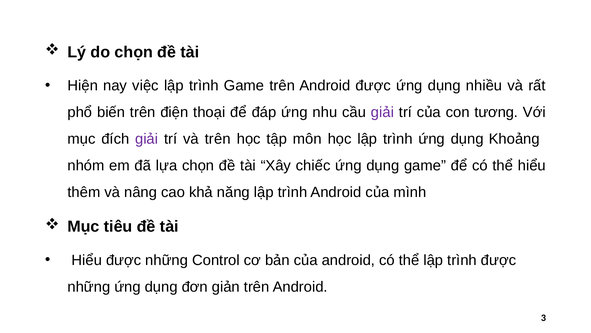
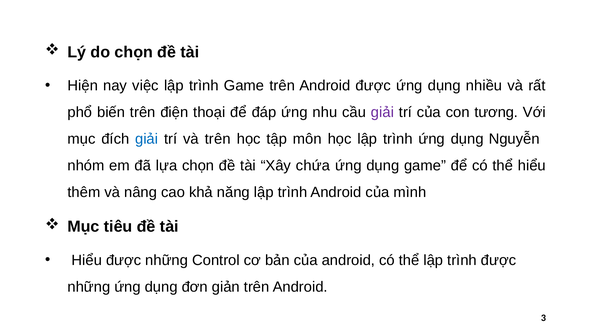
giải at (147, 139) colour: purple -> blue
Khoảng: Khoảng -> Nguyễn
chiếc: chiếc -> chứa
